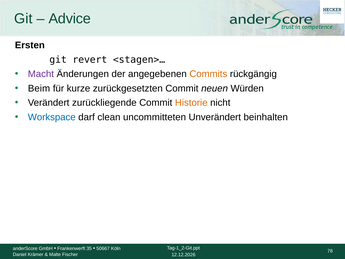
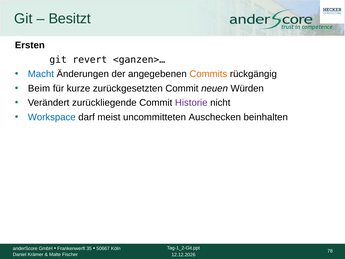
Advice: Advice -> Besitzt
<stagen>…: <stagen>… -> <ganzen>…
Macht colour: purple -> blue
Historie colour: orange -> purple
clean: clean -> meist
Unverändert: Unverändert -> Auschecken
